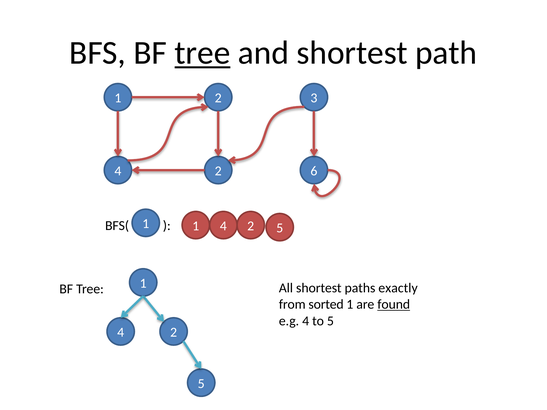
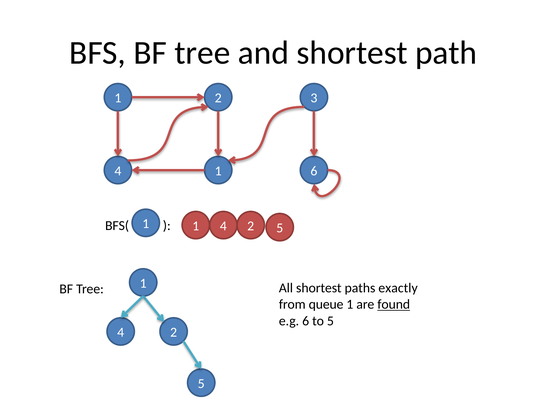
tree at (202, 53) underline: present -> none
2 at (218, 171): 2 -> 1
sorted: sorted -> queue
e.g 4: 4 -> 6
